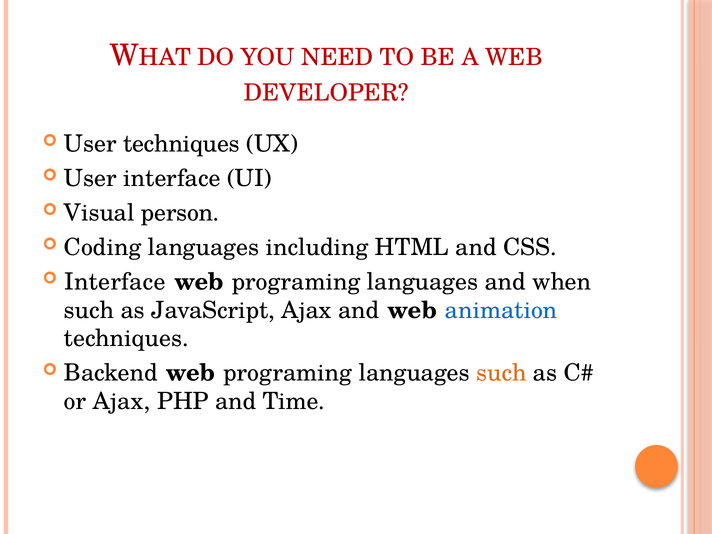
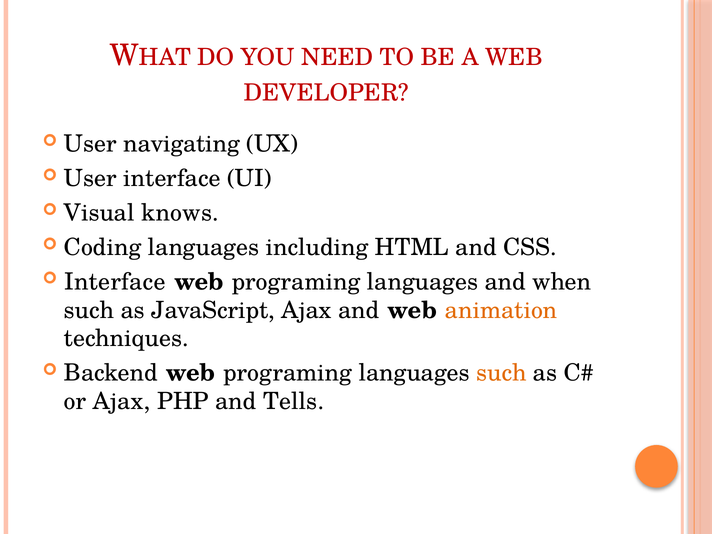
User techniques: techniques -> navigating
person: person -> knows
animation colour: blue -> orange
Time: Time -> Tells
